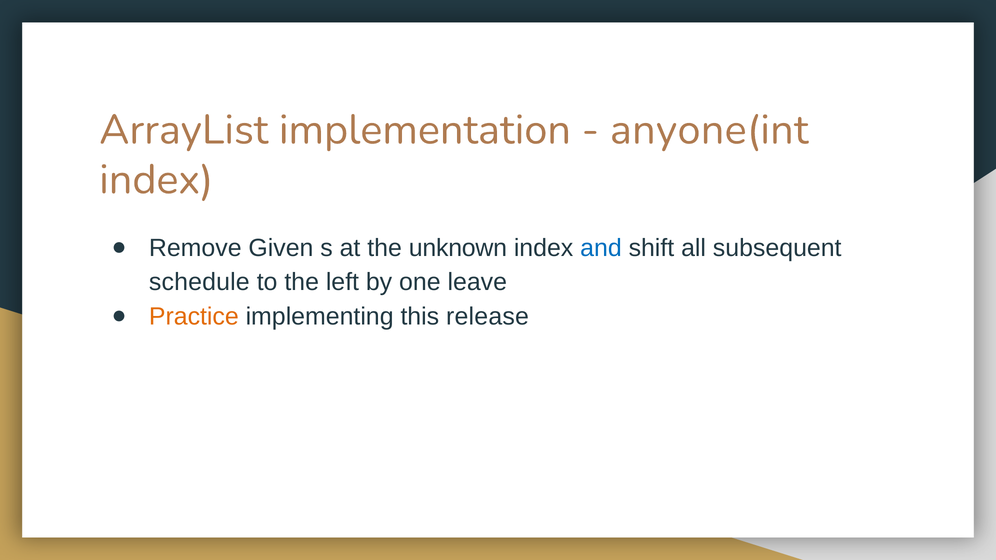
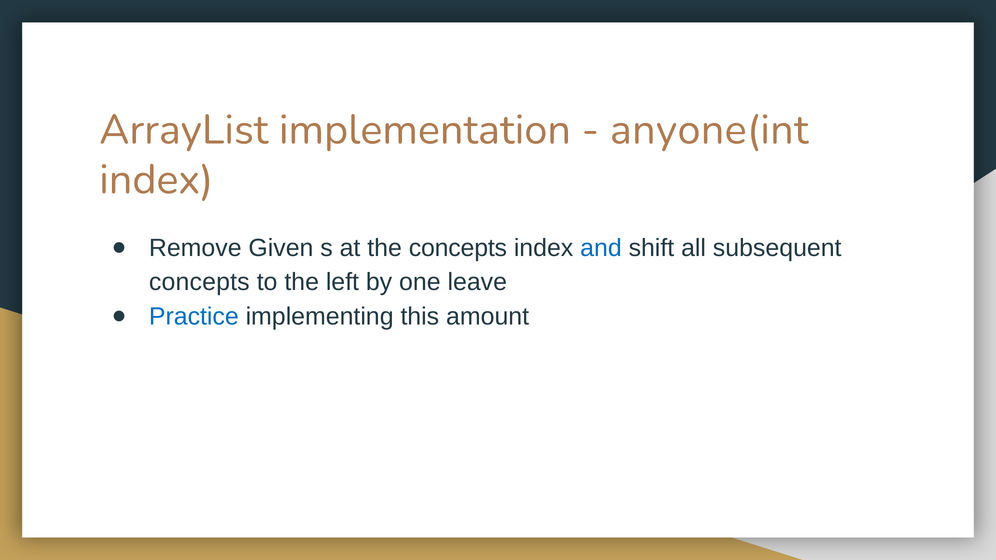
the unknown: unknown -> concepts
schedule at (199, 282): schedule -> concepts
Practice colour: orange -> blue
release: release -> amount
